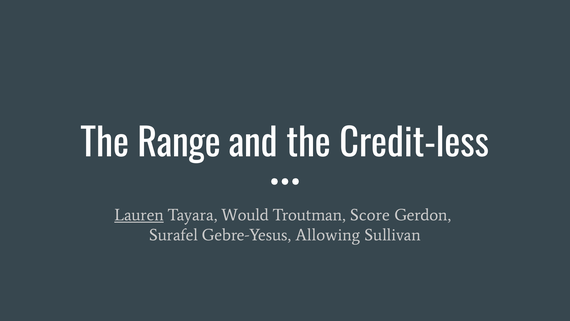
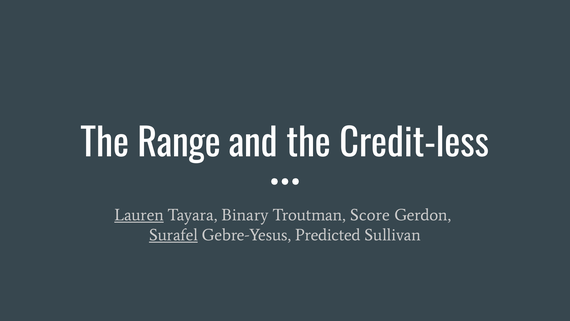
Would: Would -> Binary
Surafel underline: none -> present
Allowing: Allowing -> Predicted
